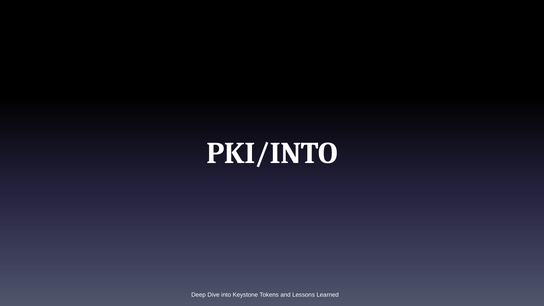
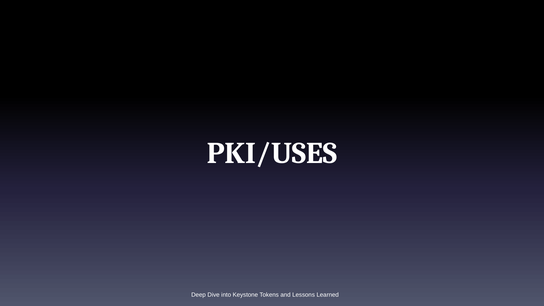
PKI/INTO: PKI/INTO -> PKI/USES
